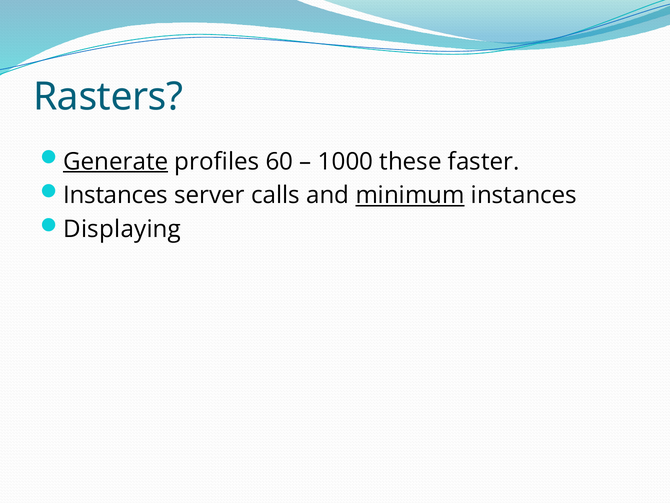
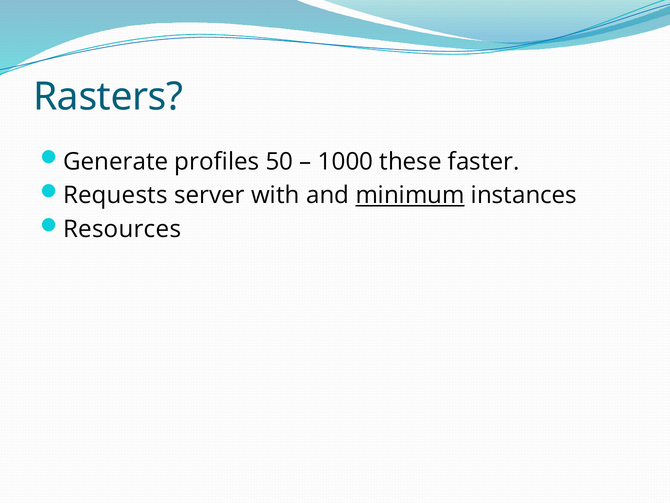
Generate underline: present -> none
60: 60 -> 50
Instances at (116, 195): Instances -> Requests
calls: calls -> with
Displaying: Displaying -> Resources
